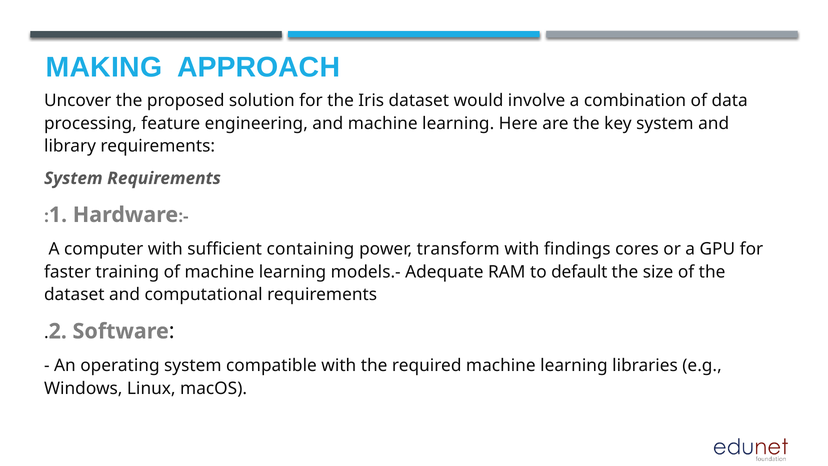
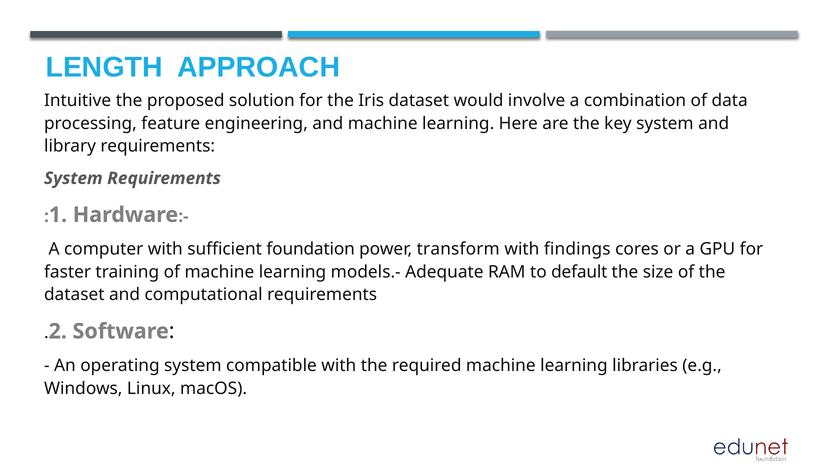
MAKING: MAKING -> LENGTH
Uncover: Uncover -> Intuitive
containing: containing -> foundation
